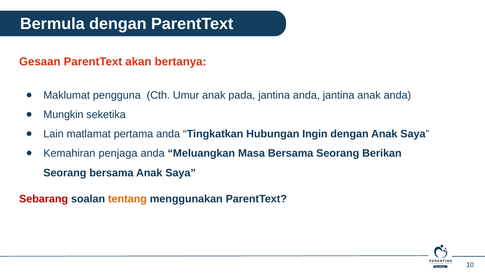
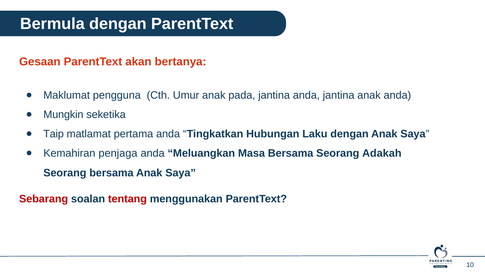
Lain: Lain -> Taip
Ingin: Ingin -> Laku
Berikan: Berikan -> Adakah
tentang colour: orange -> red
